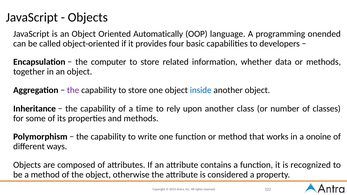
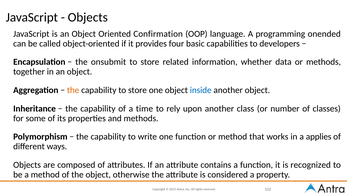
Automatically: Automatically -> Confirmation
computer: computer -> onsubmit
the at (73, 90) colour: purple -> orange
onoine: onoine -> applies
